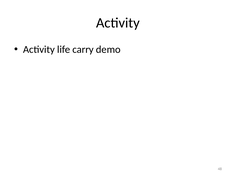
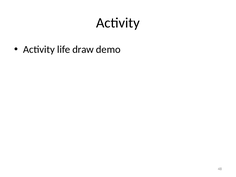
carry: carry -> draw
